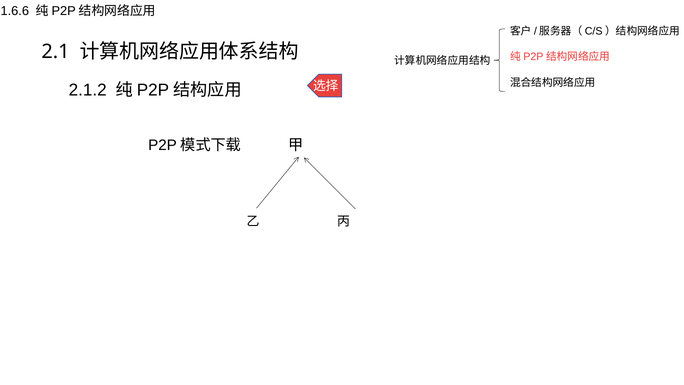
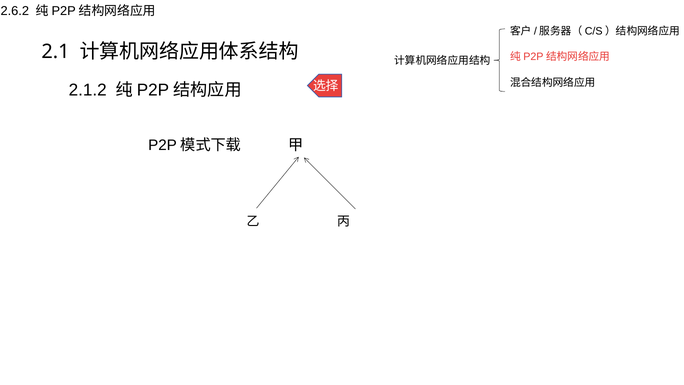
1.6.6: 1.6.6 -> 2.6.2
